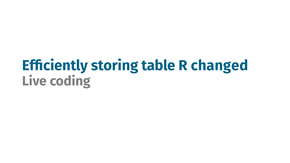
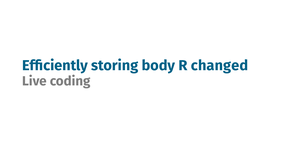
table: table -> body
